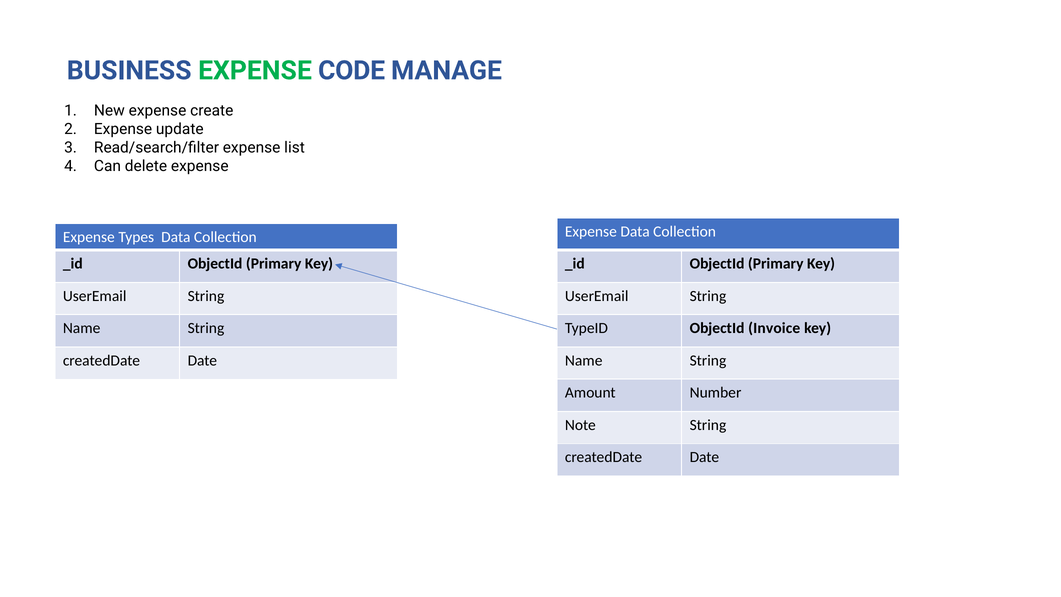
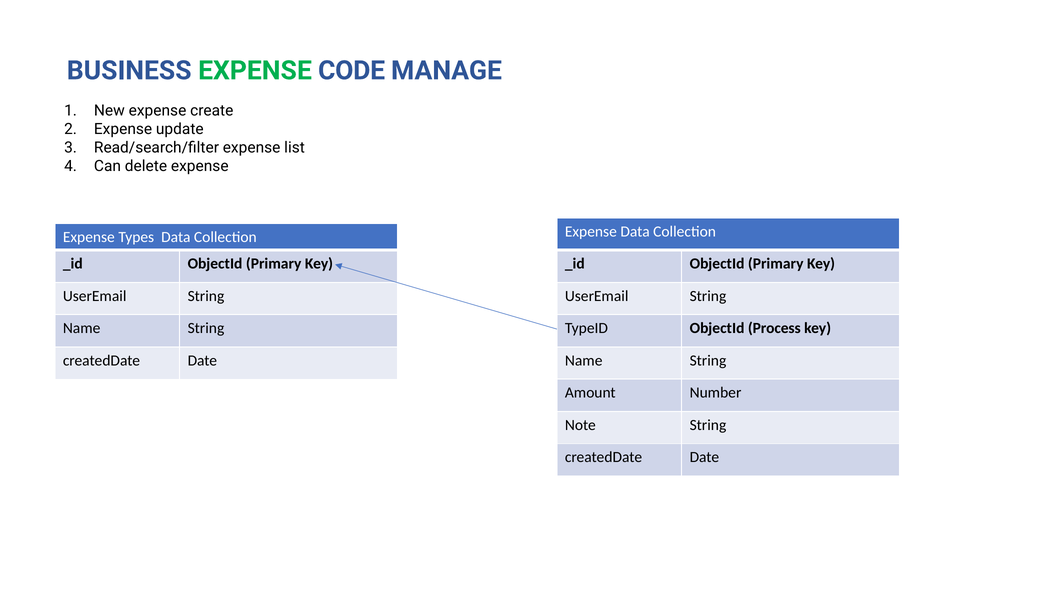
Invoice: Invoice -> Process
